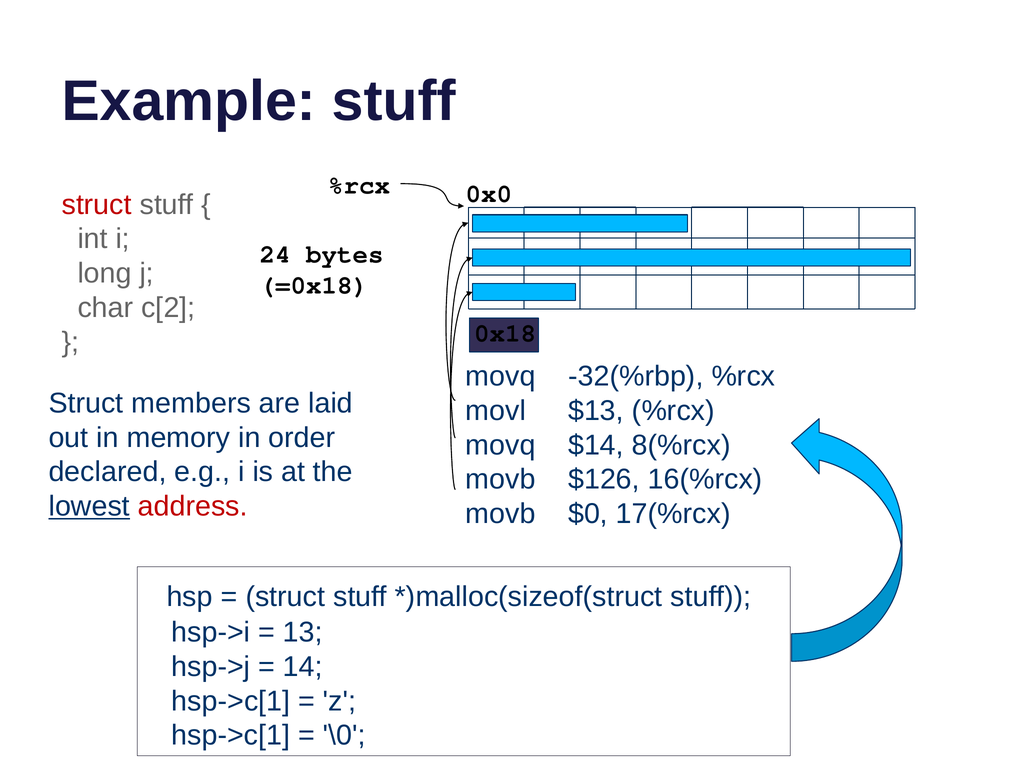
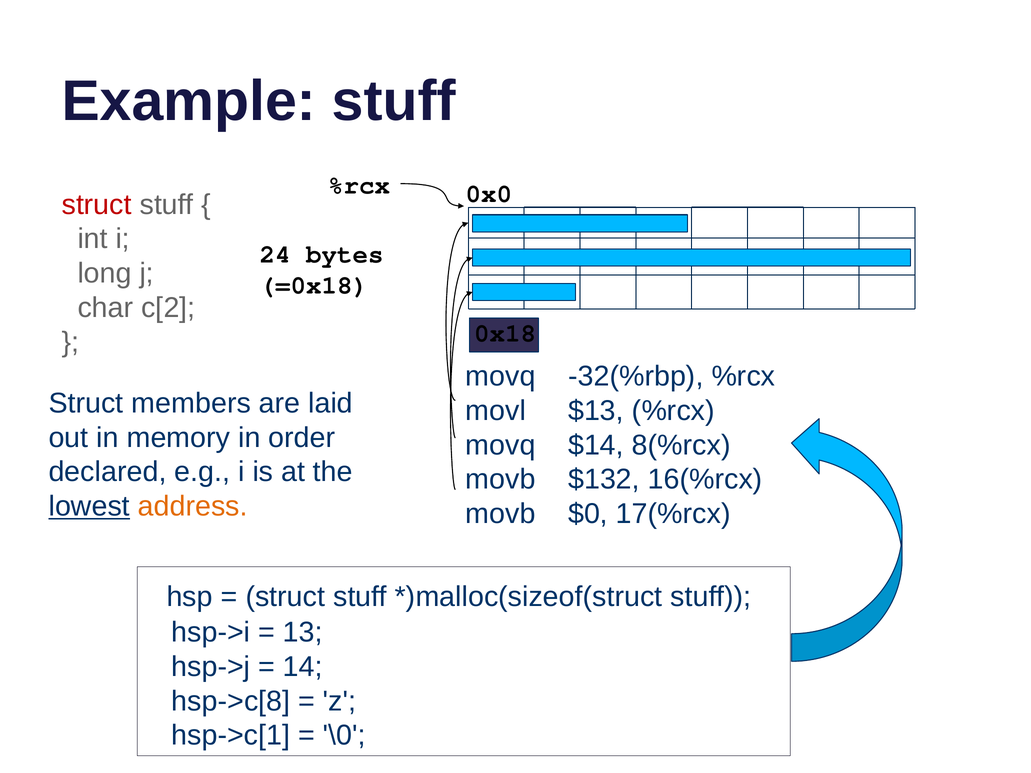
$126: $126 -> $132
address colour: red -> orange
hsp->c[1 at (231, 701): hsp->c[1 -> hsp->c[8
